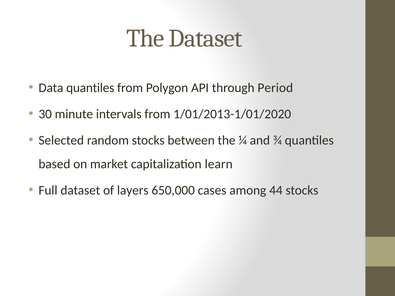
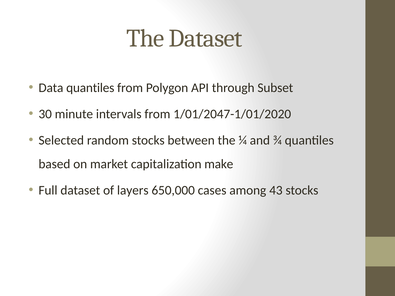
Period: Period -> Subset
1/01/2013-1/01/2020: 1/01/2013-1/01/2020 -> 1/01/2047-1/01/2020
learn: learn -> make
44: 44 -> 43
